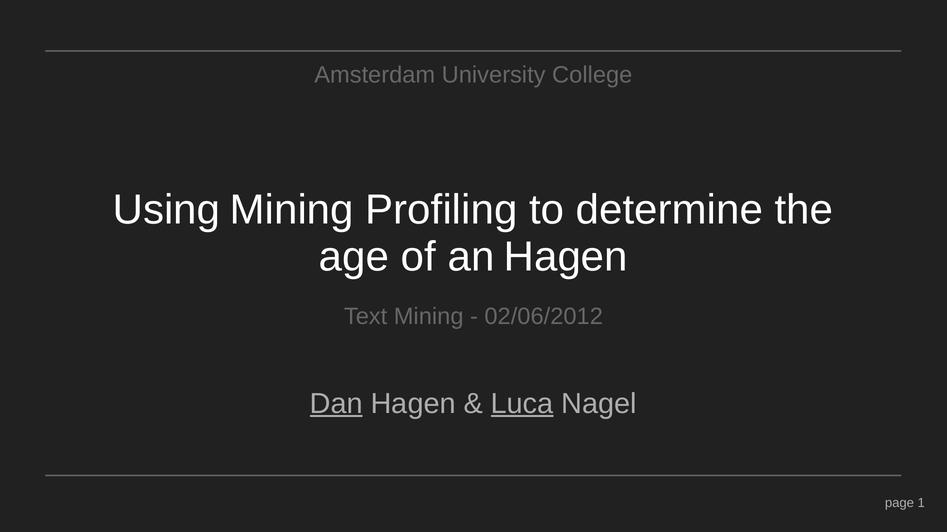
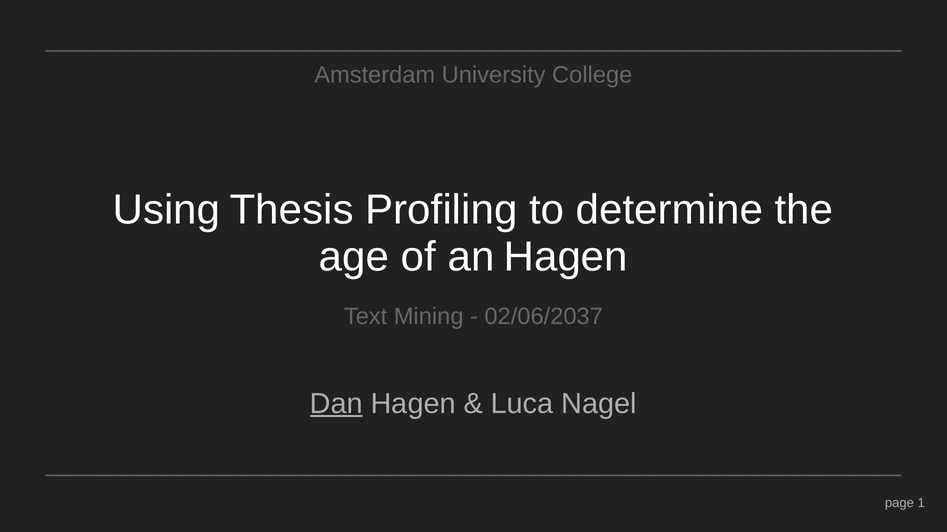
Using Mining: Mining -> Thesis
02/06/2012: 02/06/2012 -> 02/06/2037
Luca underline: present -> none
